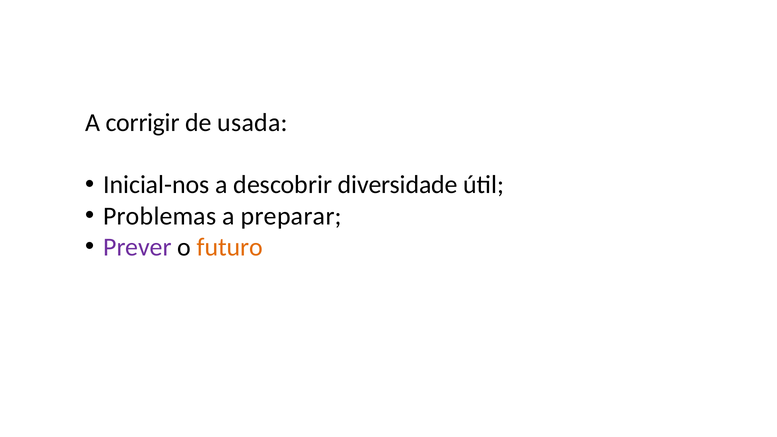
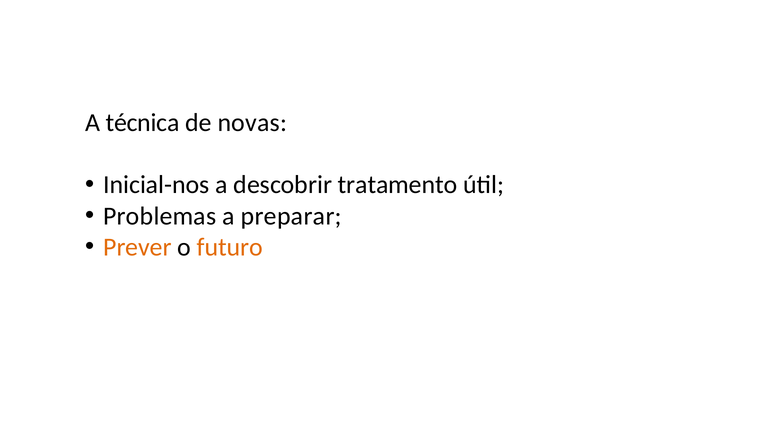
corrigir: corrigir -> técnica
usada: usada -> novas
diversidade: diversidade -> tratamento
Prever colour: purple -> orange
